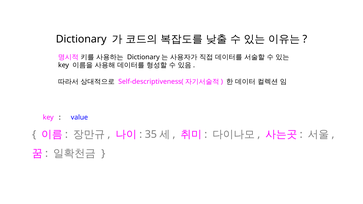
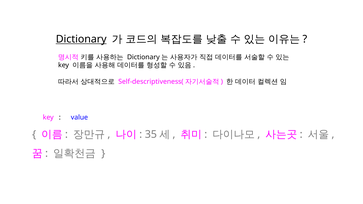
Dictionary underline: none -> present
